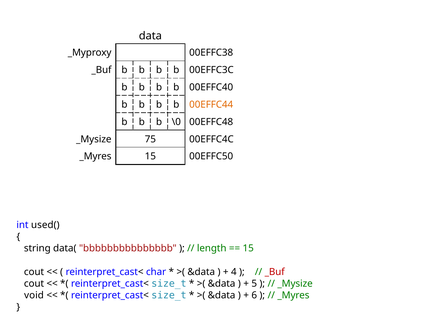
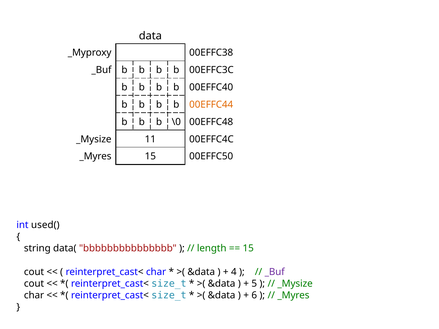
75: 75 -> 11
_Buf at (275, 272) colour: red -> purple
void at (34, 295): void -> char
